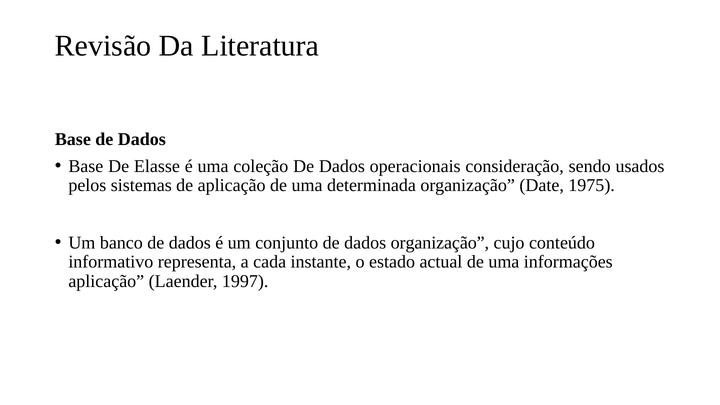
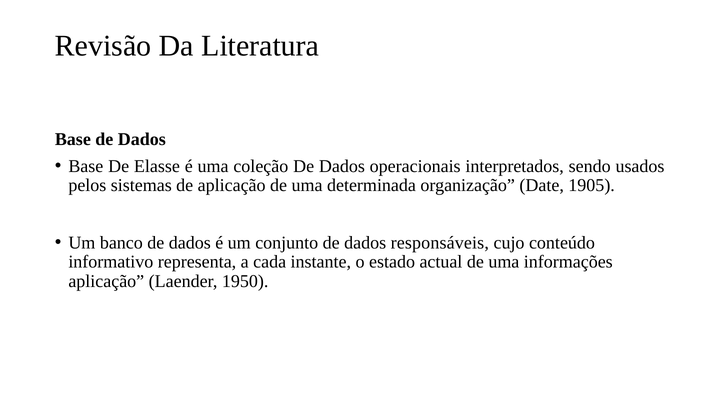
consideração: consideração -> interpretados
1975: 1975 -> 1905
dados organizaçãoˮ: organizaçãoˮ -> responsáveis
1997: 1997 -> 1950
